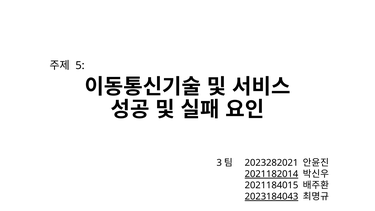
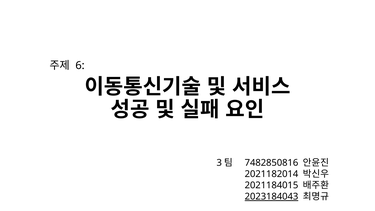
5: 5 -> 6
2023282021: 2023282021 -> 7482850816
2021182014 underline: present -> none
